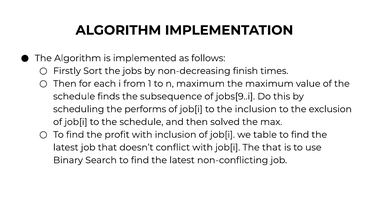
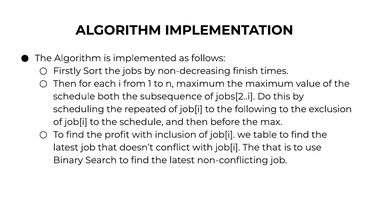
finds: finds -> both
jobs[9..i: jobs[9..i -> jobs[2..i
performs: performs -> repeated
the inclusion: inclusion -> following
solved: solved -> before
